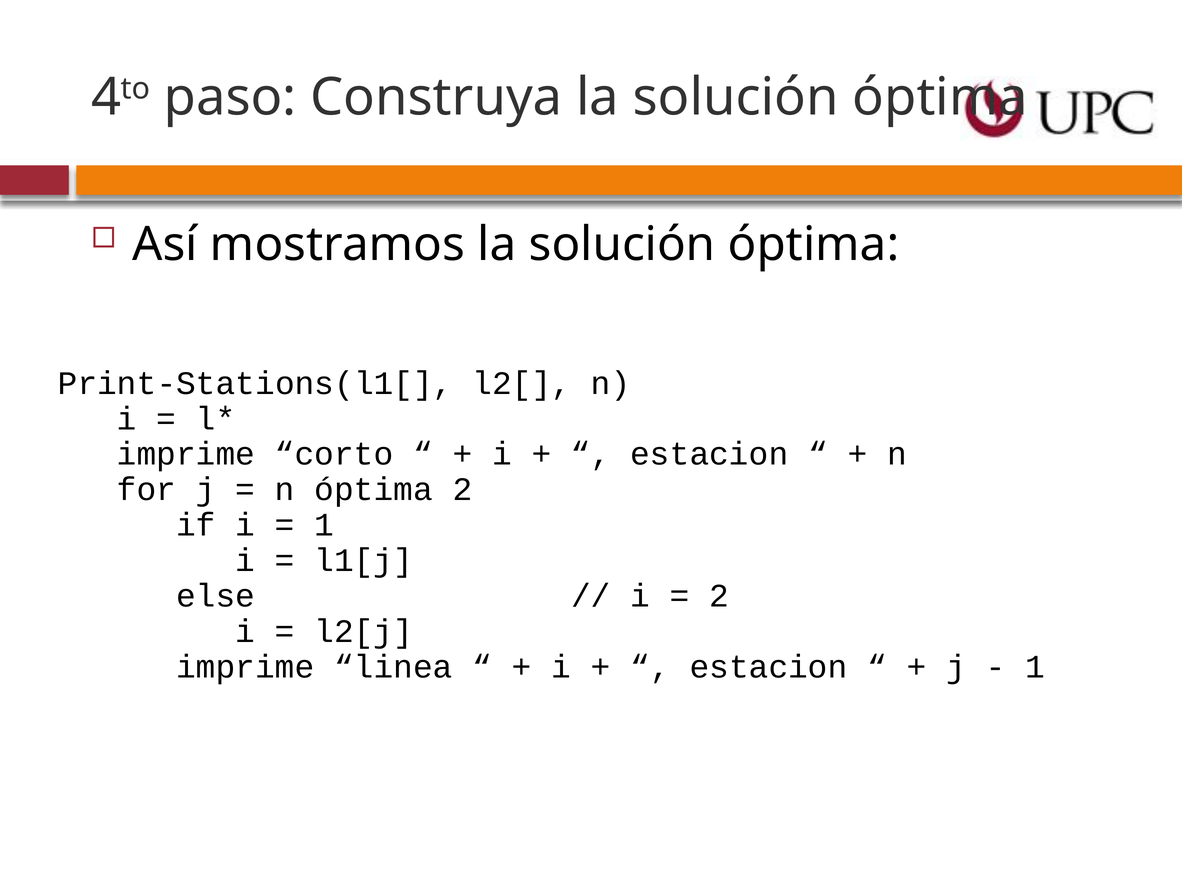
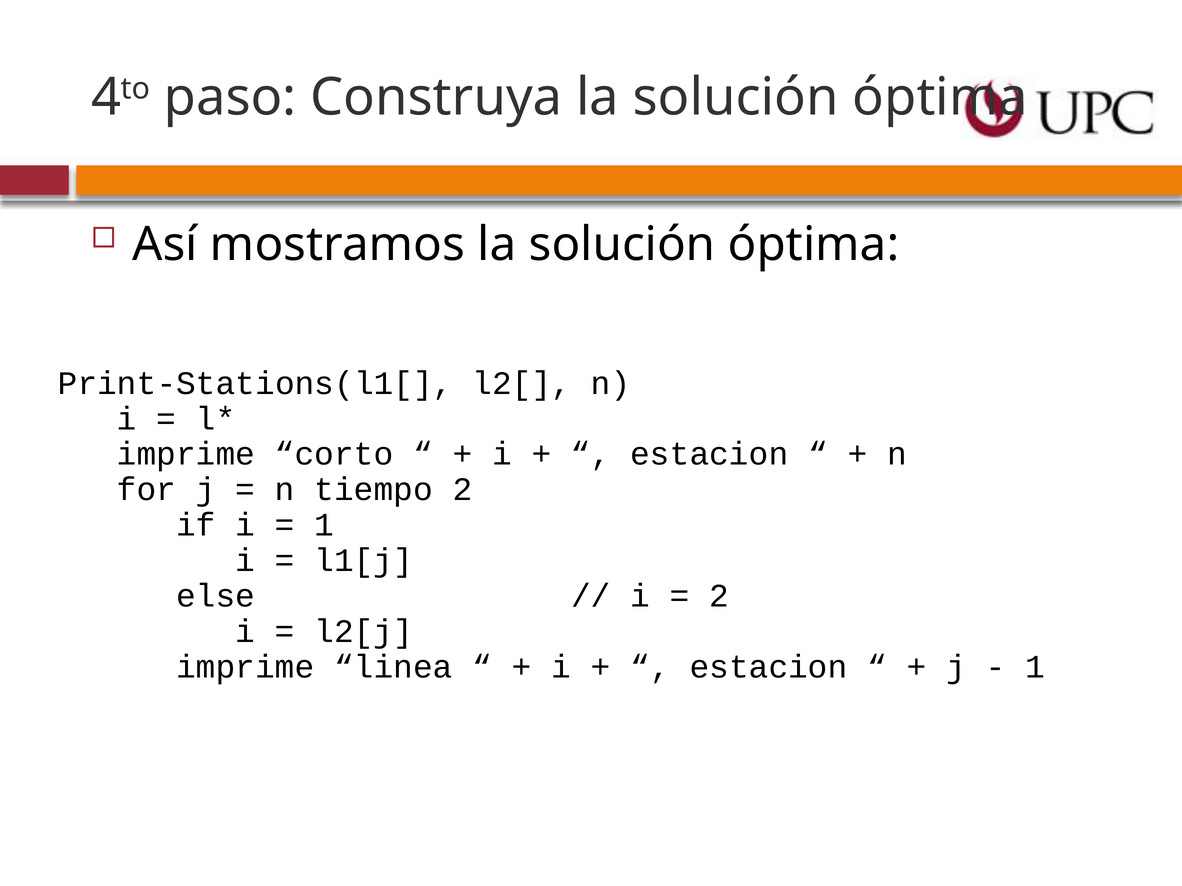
n óptima: óptima -> tiempo
